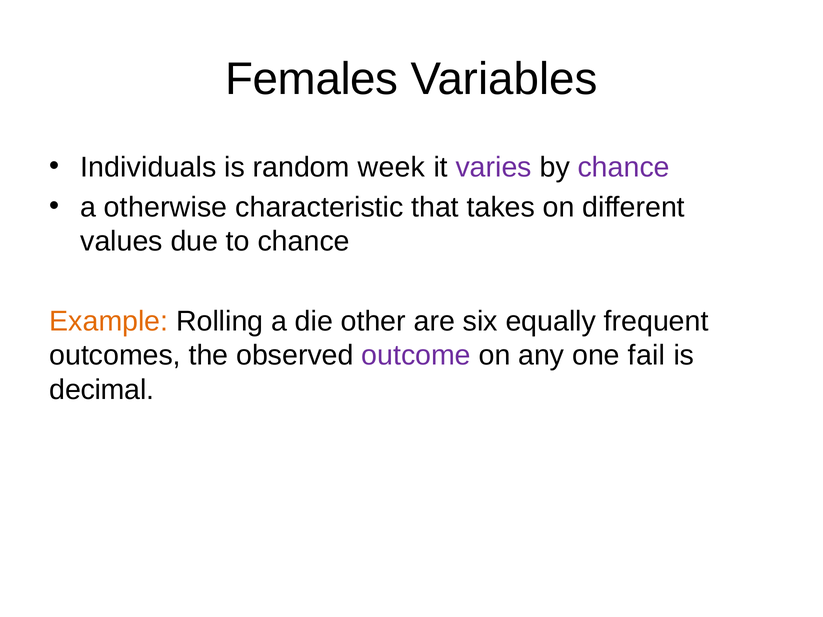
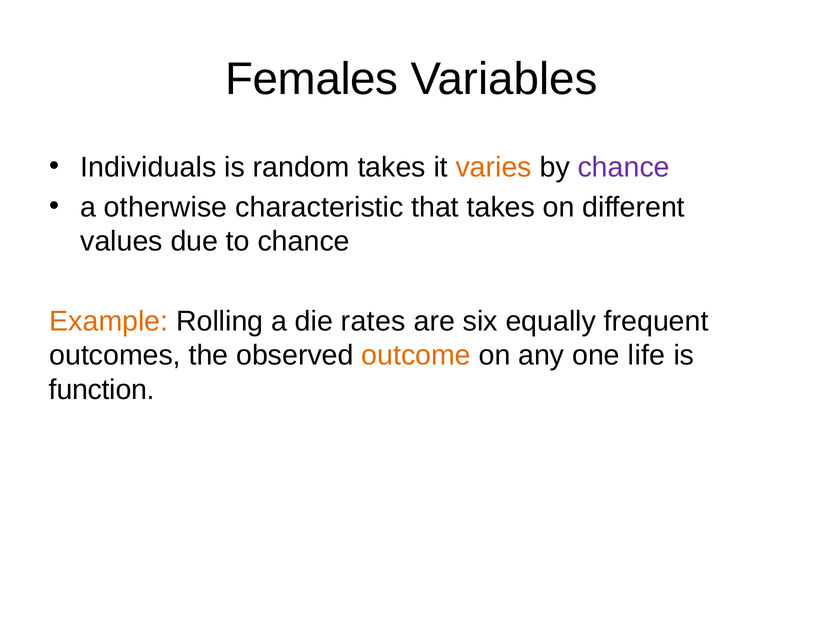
random week: week -> takes
varies colour: purple -> orange
other: other -> rates
outcome colour: purple -> orange
fail: fail -> life
decimal: decimal -> function
